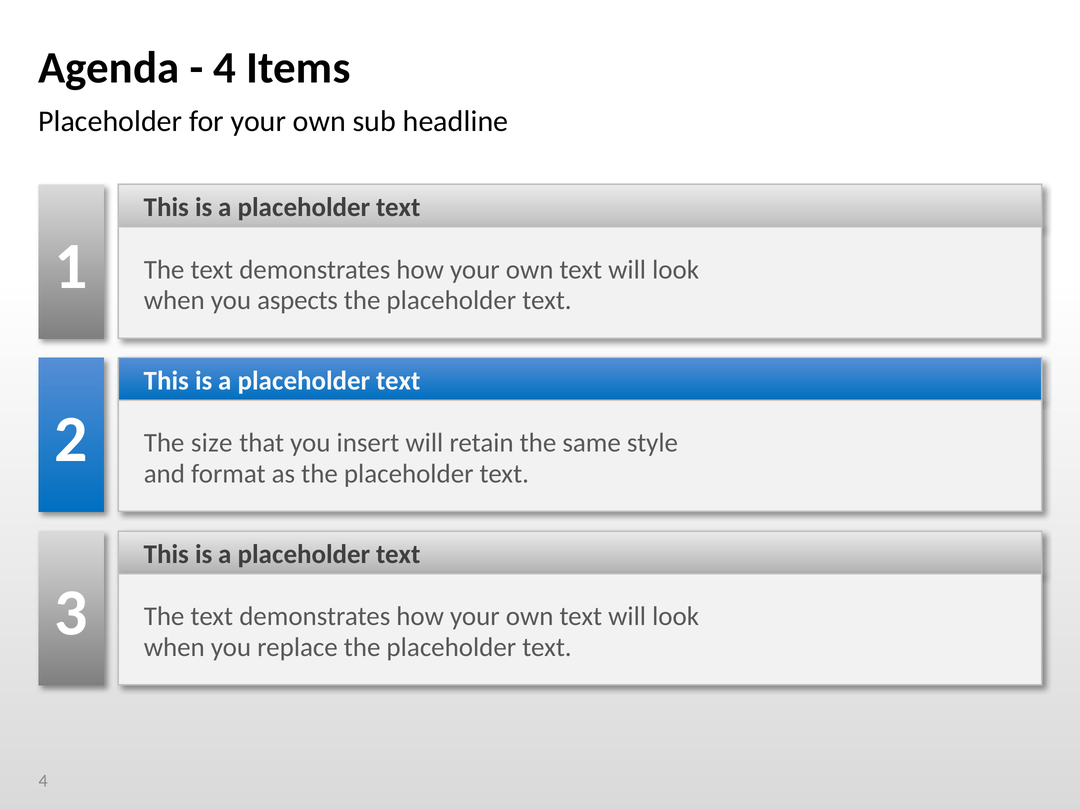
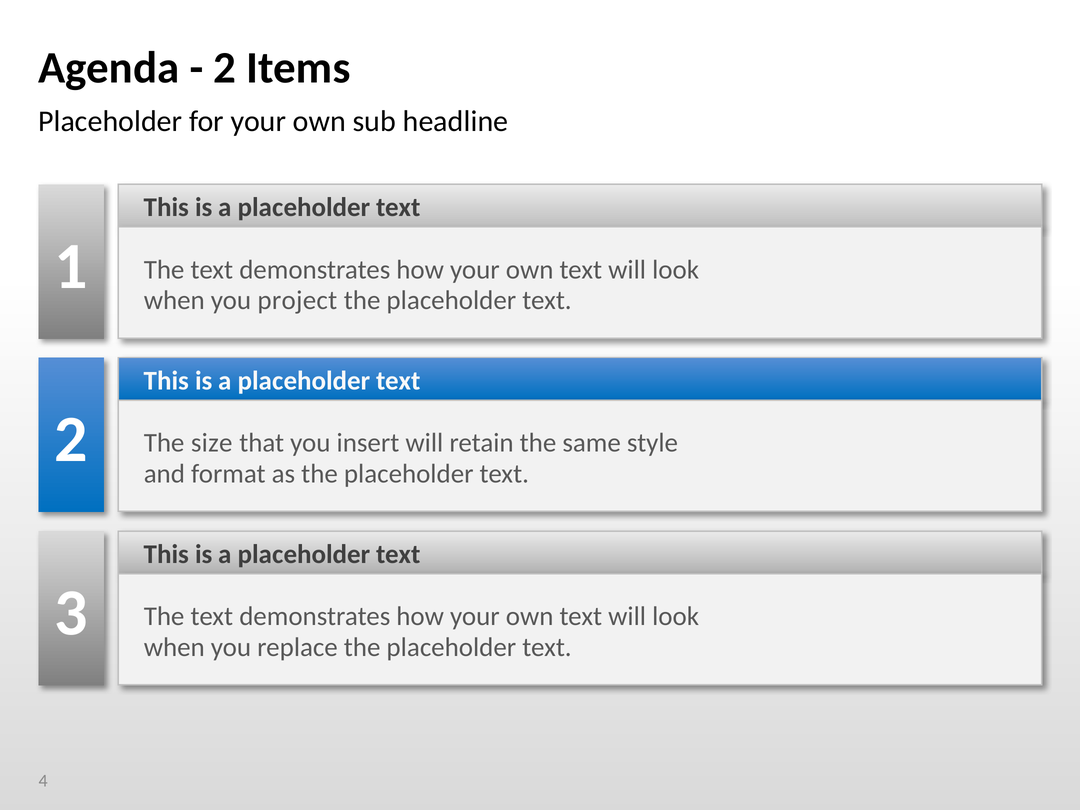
4 at (225, 68): 4 -> 2
aspects: aspects -> project
